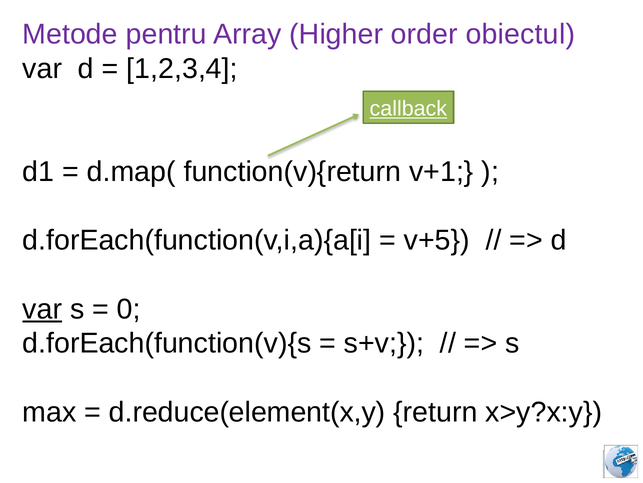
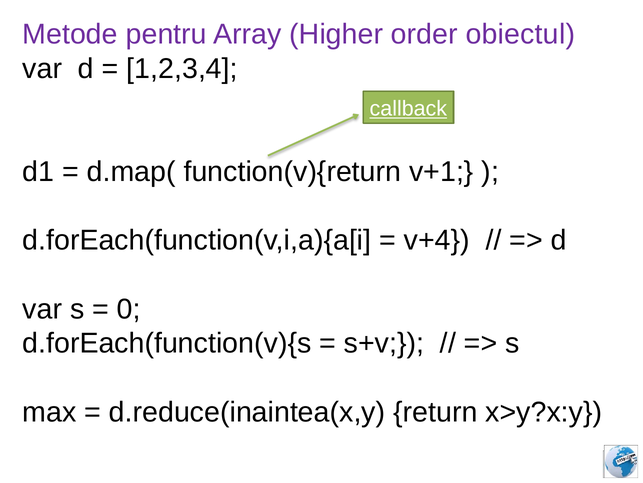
v+5: v+5 -> v+4
var at (42, 309) underline: present -> none
d.reduce(element(x,y: d.reduce(element(x,y -> d.reduce(inaintea(x,y
